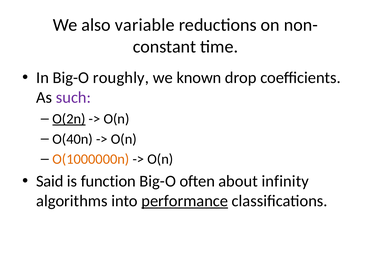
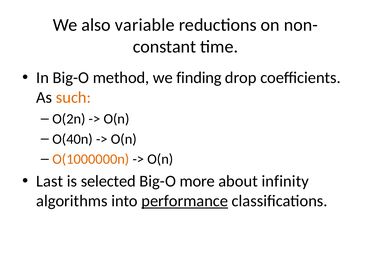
roughly: roughly -> method
known: known -> finding
such colour: purple -> orange
O(2n underline: present -> none
Said: Said -> Last
function: function -> selected
often: often -> more
